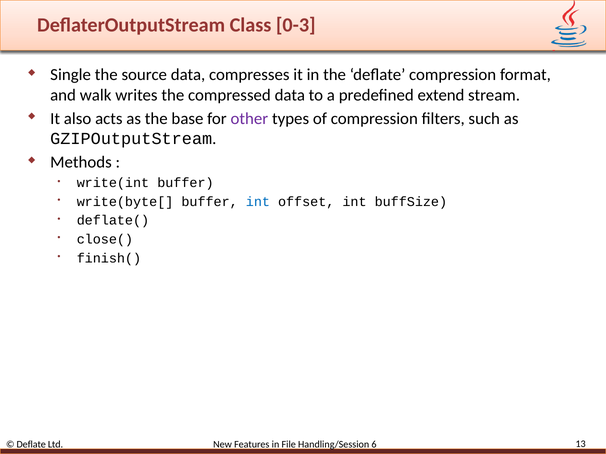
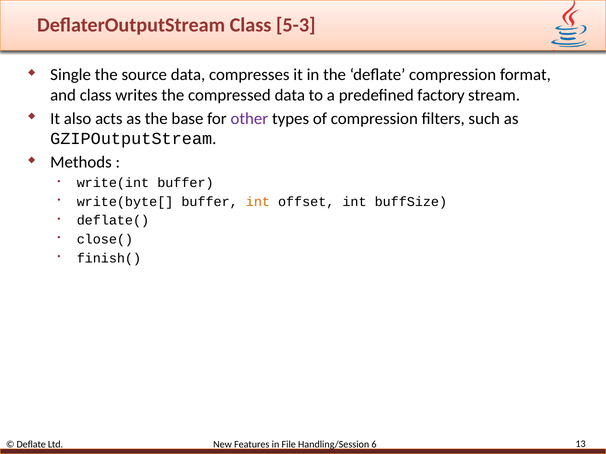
0-3: 0-3 -> 5-3
and walk: walk -> class
extend: extend -> factory
int at (258, 202) colour: blue -> orange
